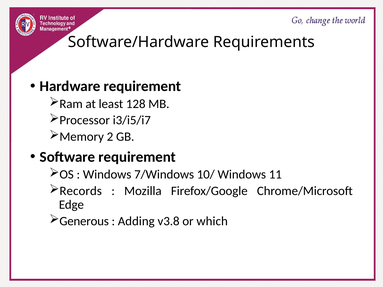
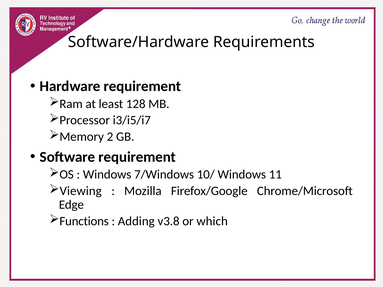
Records: Records -> Viewing
Generous: Generous -> Functions
